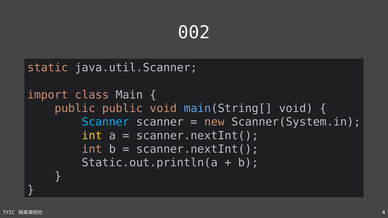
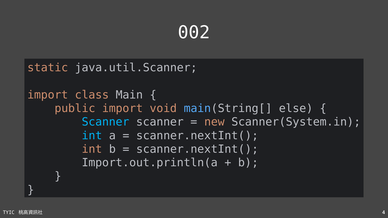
public public: public -> import
main(String[ void: void -> else
int at (92, 136) colour: yellow -> light blue
Static.out.println(a: Static.out.println(a -> Import.out.println(a
